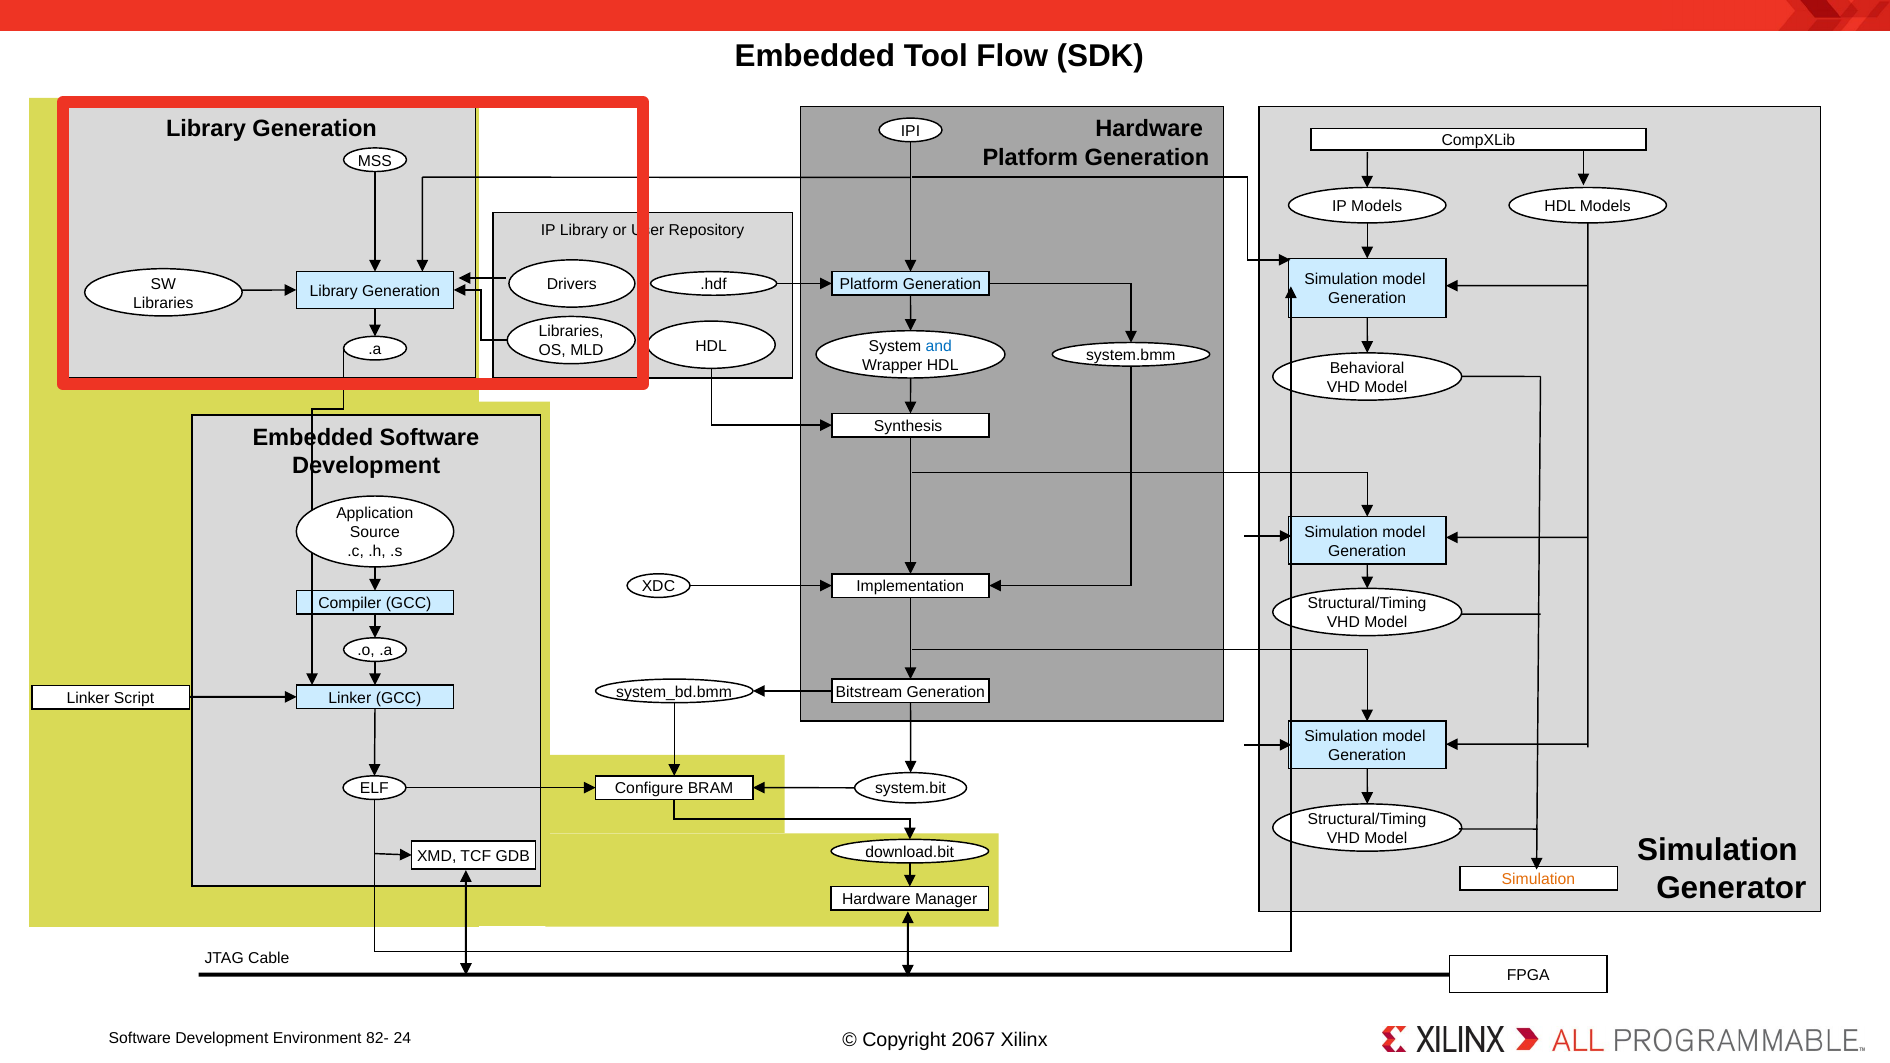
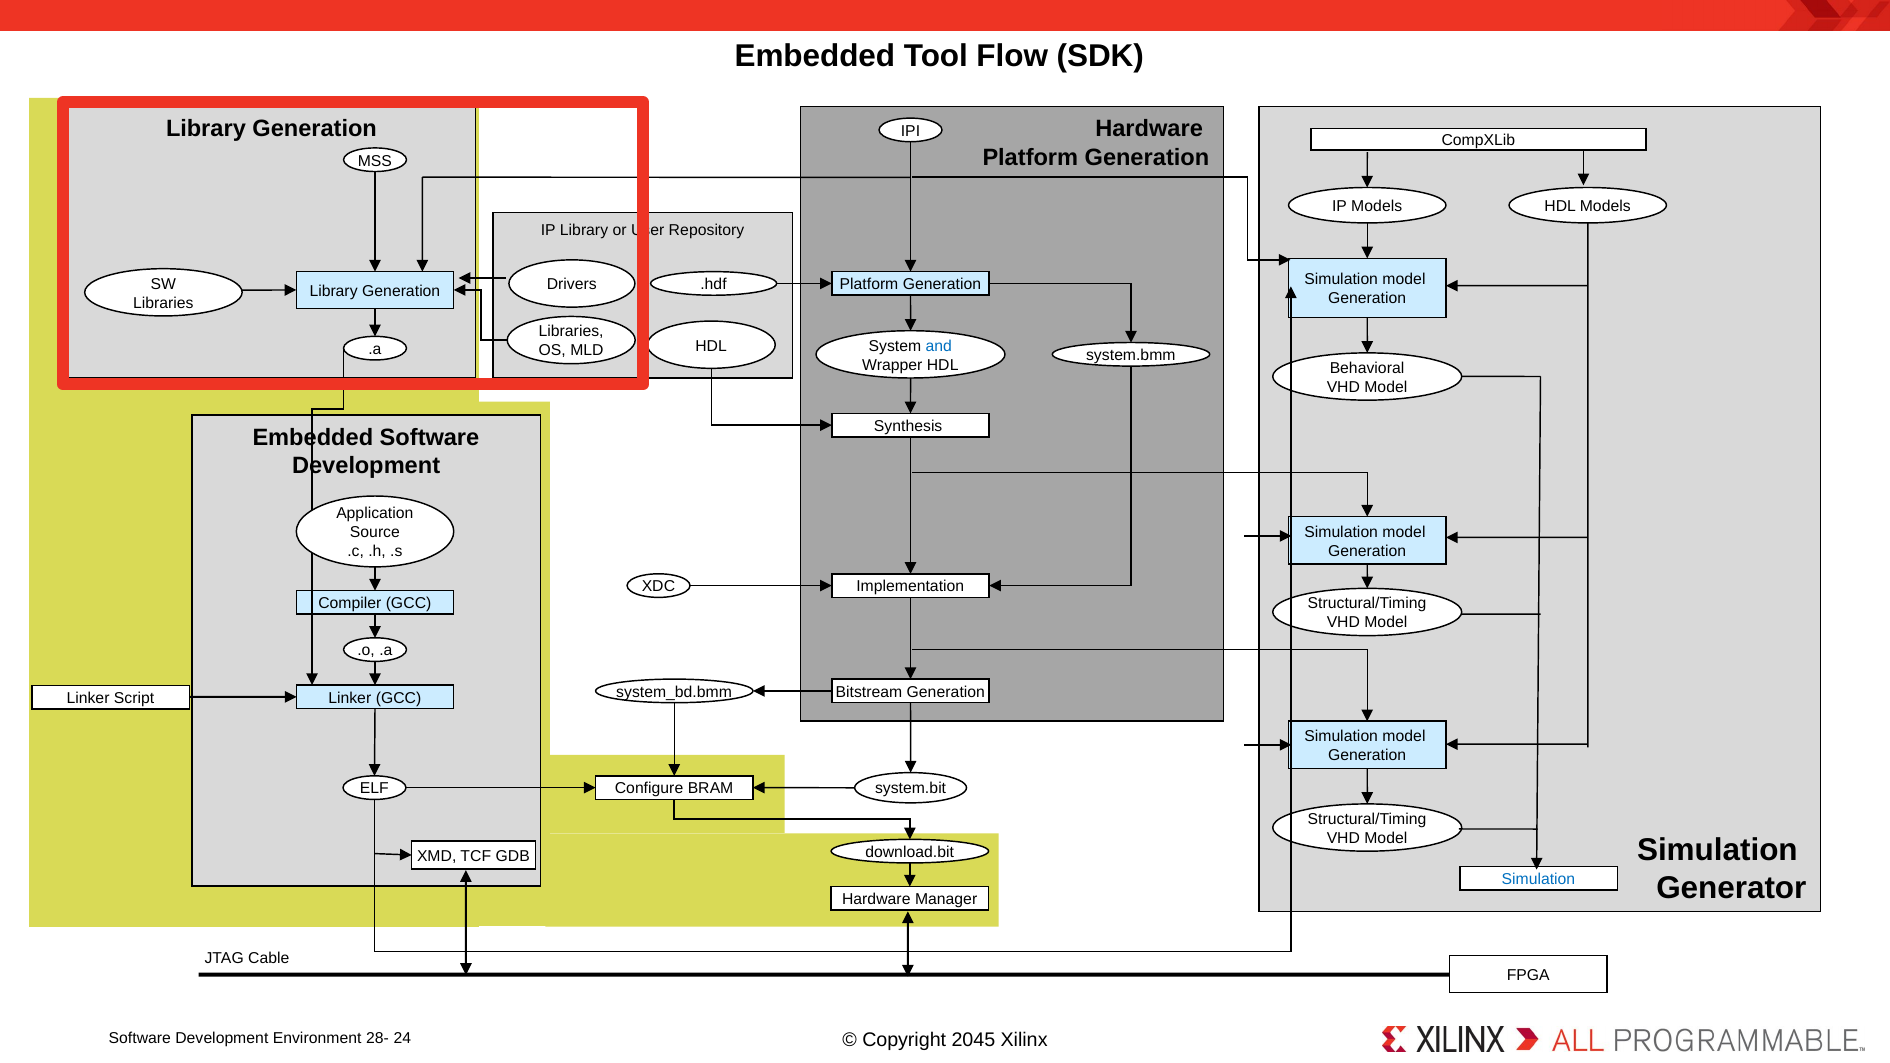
Simulation at (1538, 880) colour: orange -> blue
82-: 82- -> 28-
2067: 2067 -> 2045
